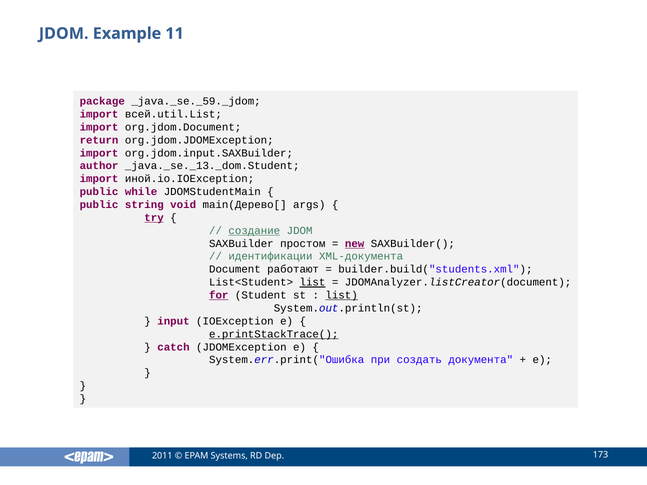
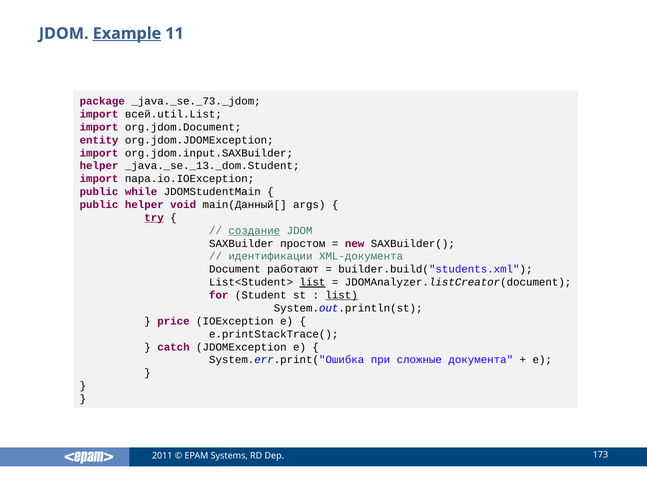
Example underline: none -> present
_java._se._59._jdom: _java._se._59._jdom -> _java._se._73._jdom
return: return -> entity
author at (99, 166): author -> helper
иной.io.IOException: иной.io.IOException -> пара.io.IOException
public string: string -> helper
main(Дерево[: main(Дерево[ -> main(Данный[
new underline: present -> none
for underline: present -> none
input: input -> price
e.printStackTrace( underline: present -> none
создать: создать -> сложные
